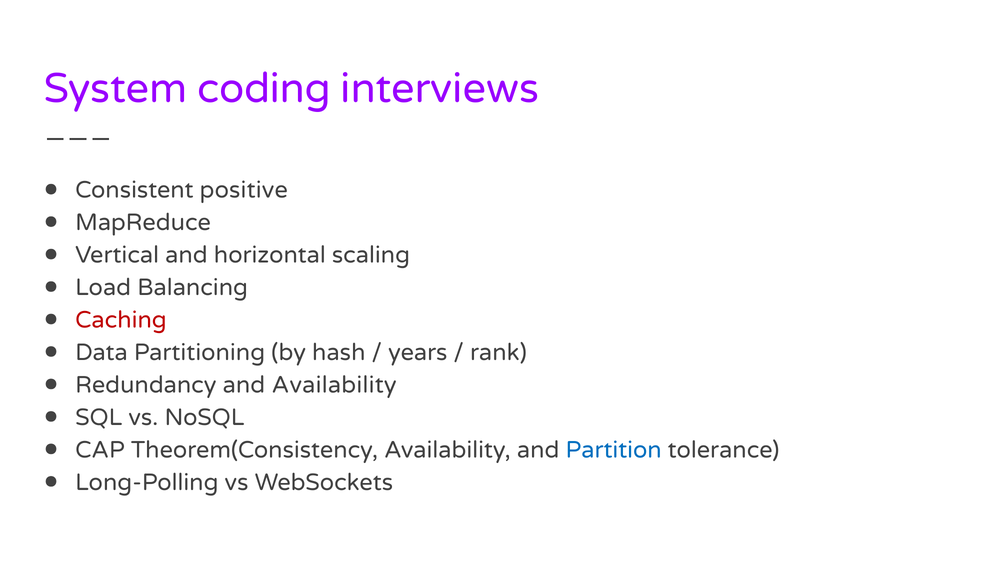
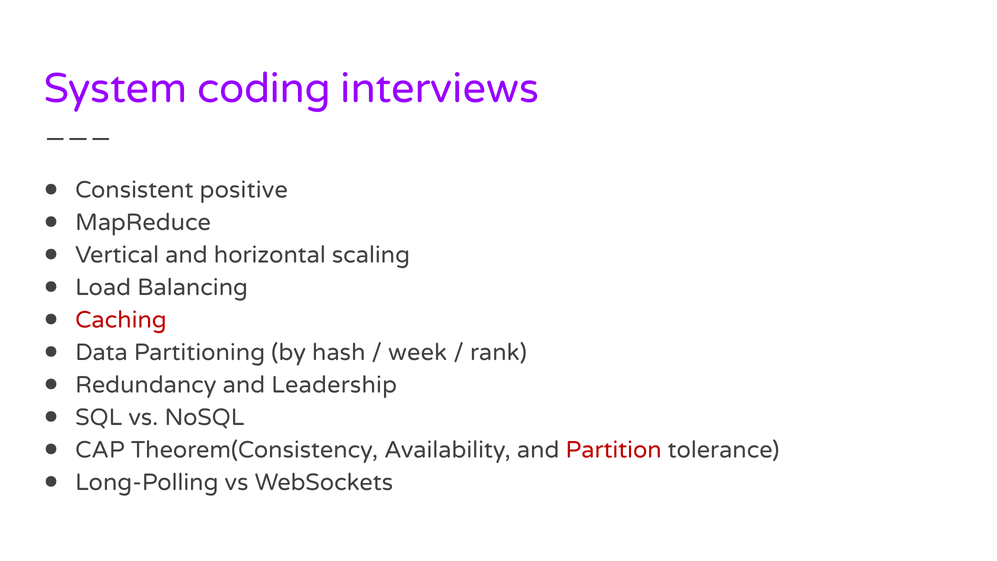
years: years -> week
and Availability: Availability -> Leadership
Partition colour: blue -> red
